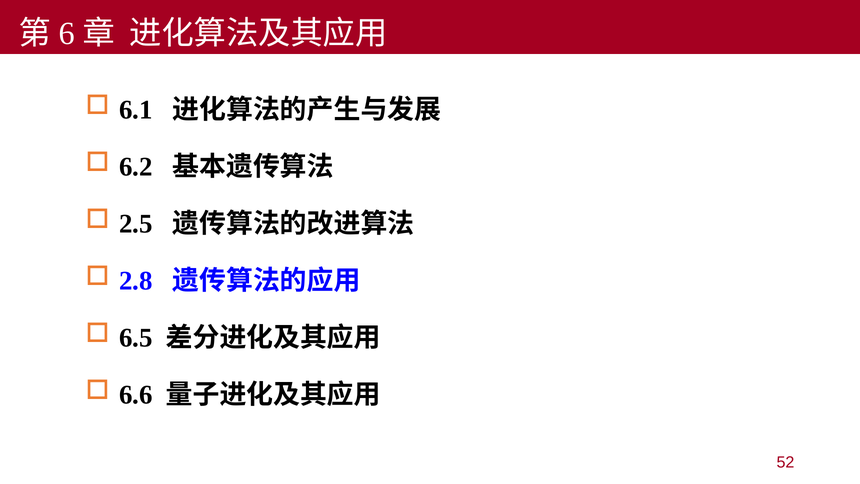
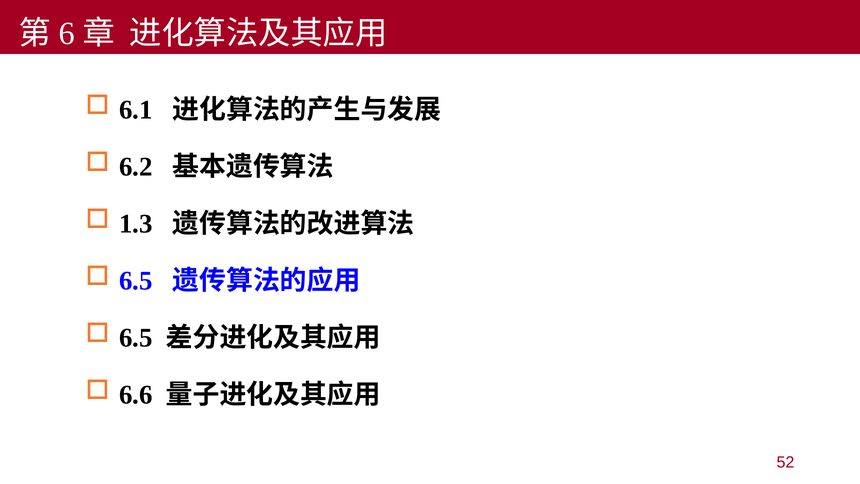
2.5: 2.5 -> 1.3
2.8 at (136, 281): 2.8 -> 6.5
